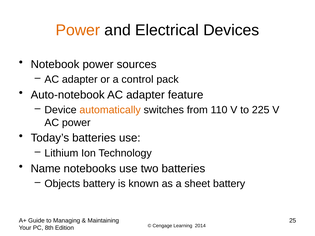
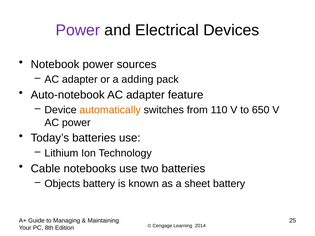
Power at (78, 30) colour: orange -> purple
control: control -> adding
225: 225 -> 650
Name: Name -> Cable
